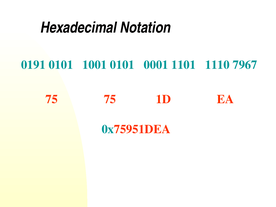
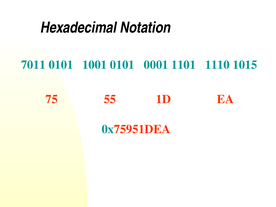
0191: 0191 -> 7011
7967: 7967 -> 1015
75 75: 75 -> 55
